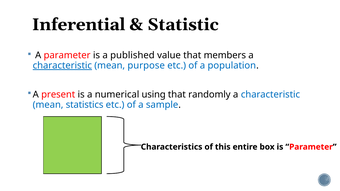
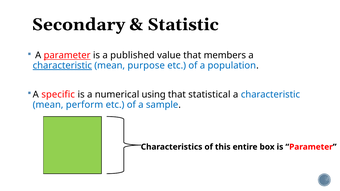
Inferential: Inferential -> Secondary
parameter at (67, 55) underline: none -> present
present: present -> specific
randomly: randomly -> statistical
statistics: statistics -> perform
